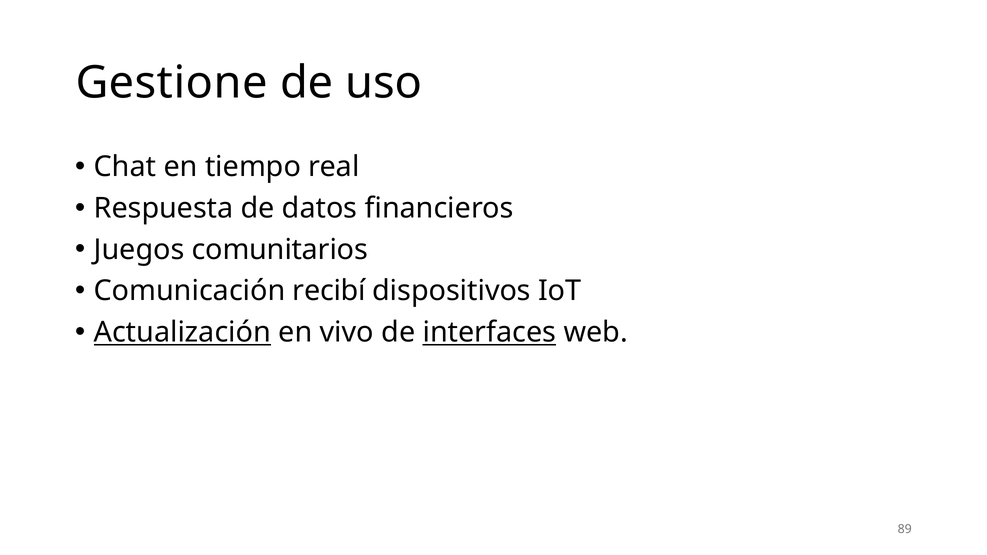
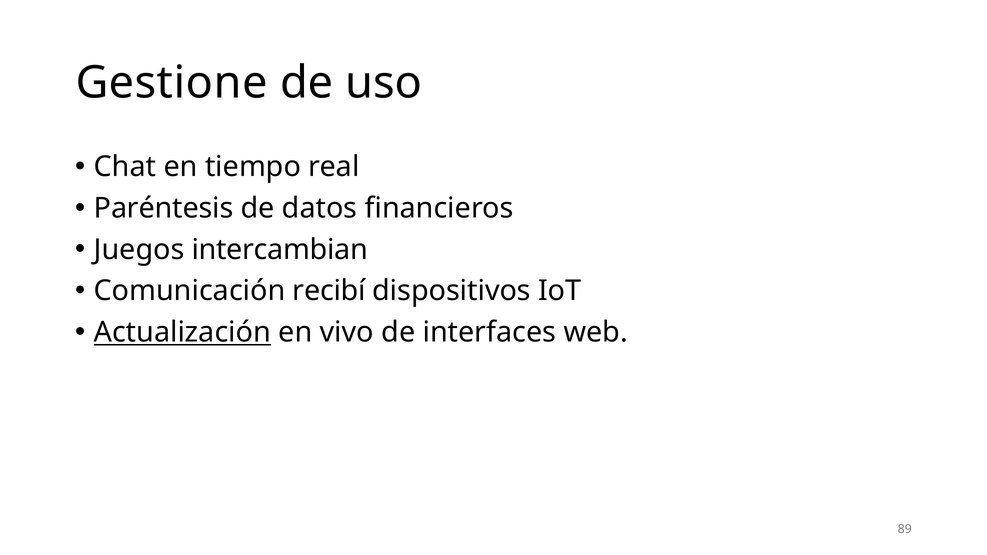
Respuesta: Respuesta -> Paréntesis
comunitarios: comunitarios -> intercambian
interfaces underline: present -> none
